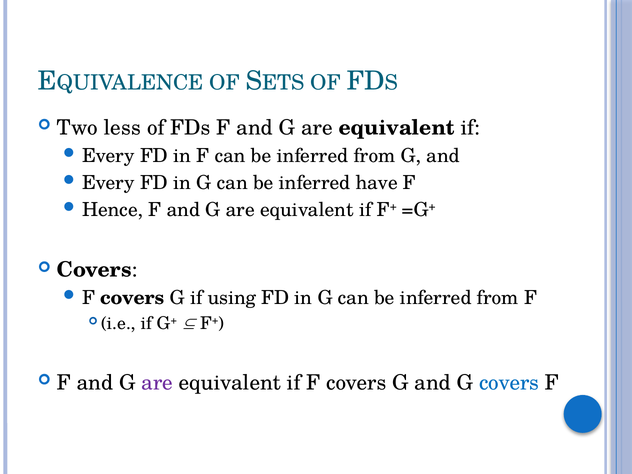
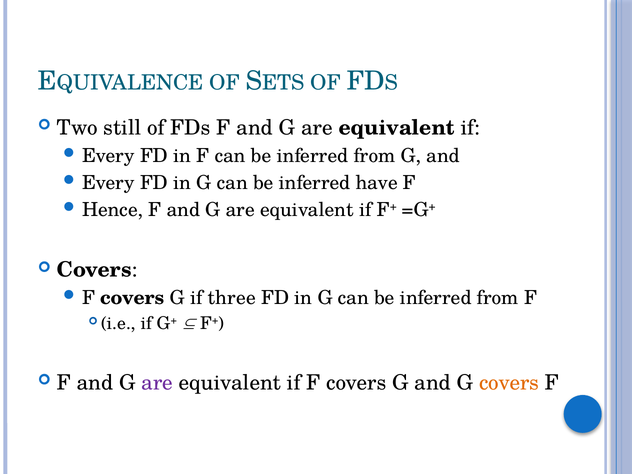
less: less -> still
using: using -> three
covers at (509, 383) colour: blue -> orange
